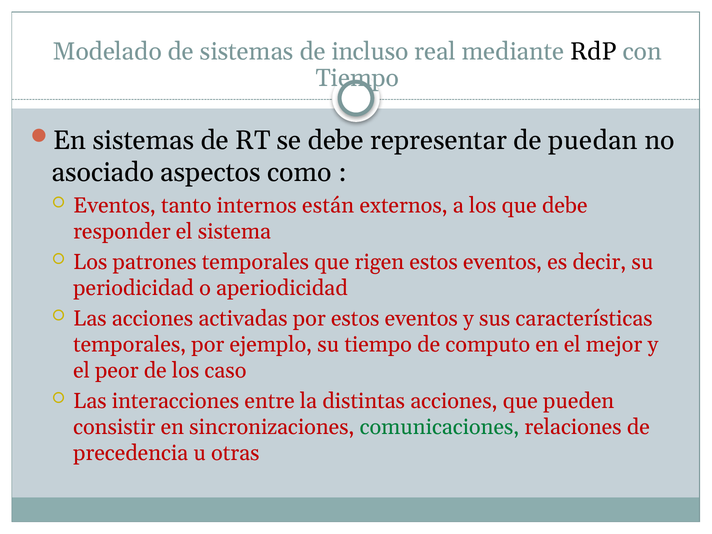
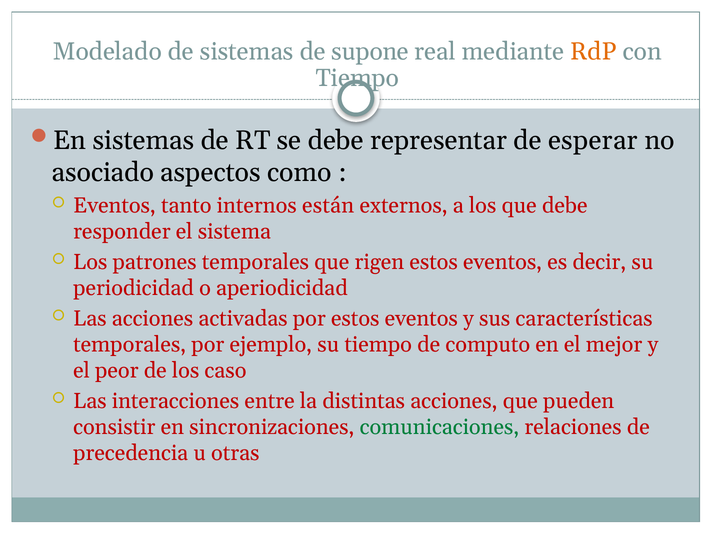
incluso: incluso -> supone
RdP colour: black -> orange
puedan: puedan -> esperar
